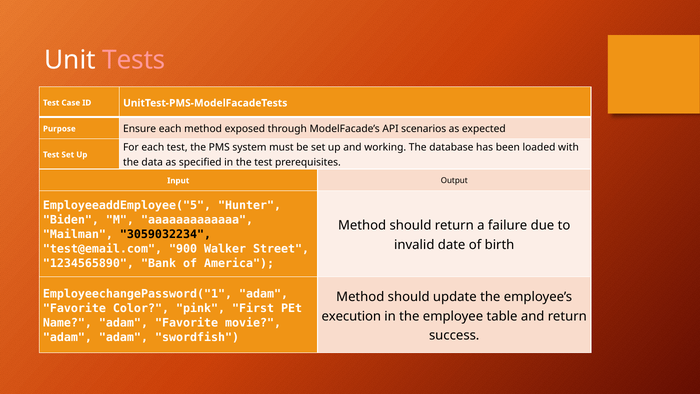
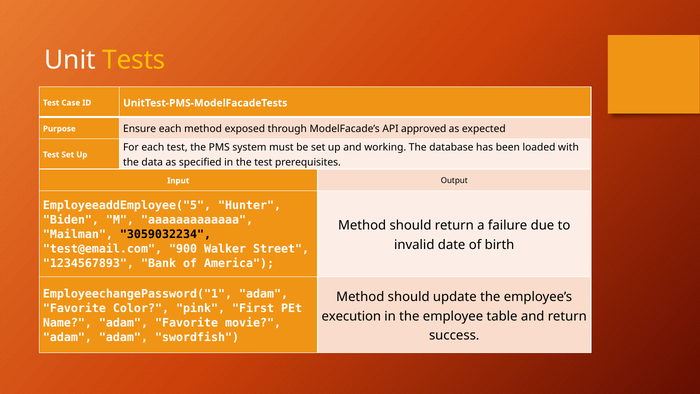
Tests colour: pink -> yellow
scenarios: scenarios -> approved
1234565890: 1234565890 -> 1234567893
